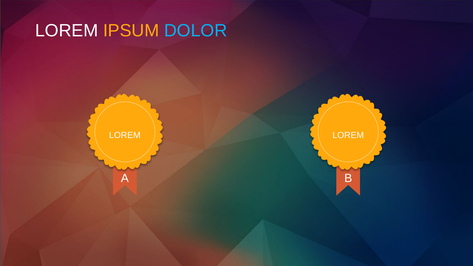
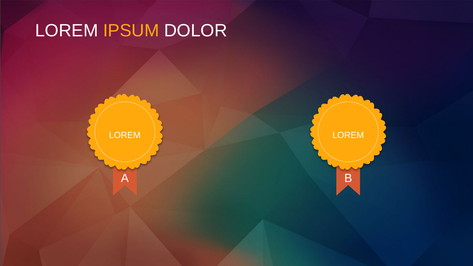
DOLOR colour: light blue -> white
